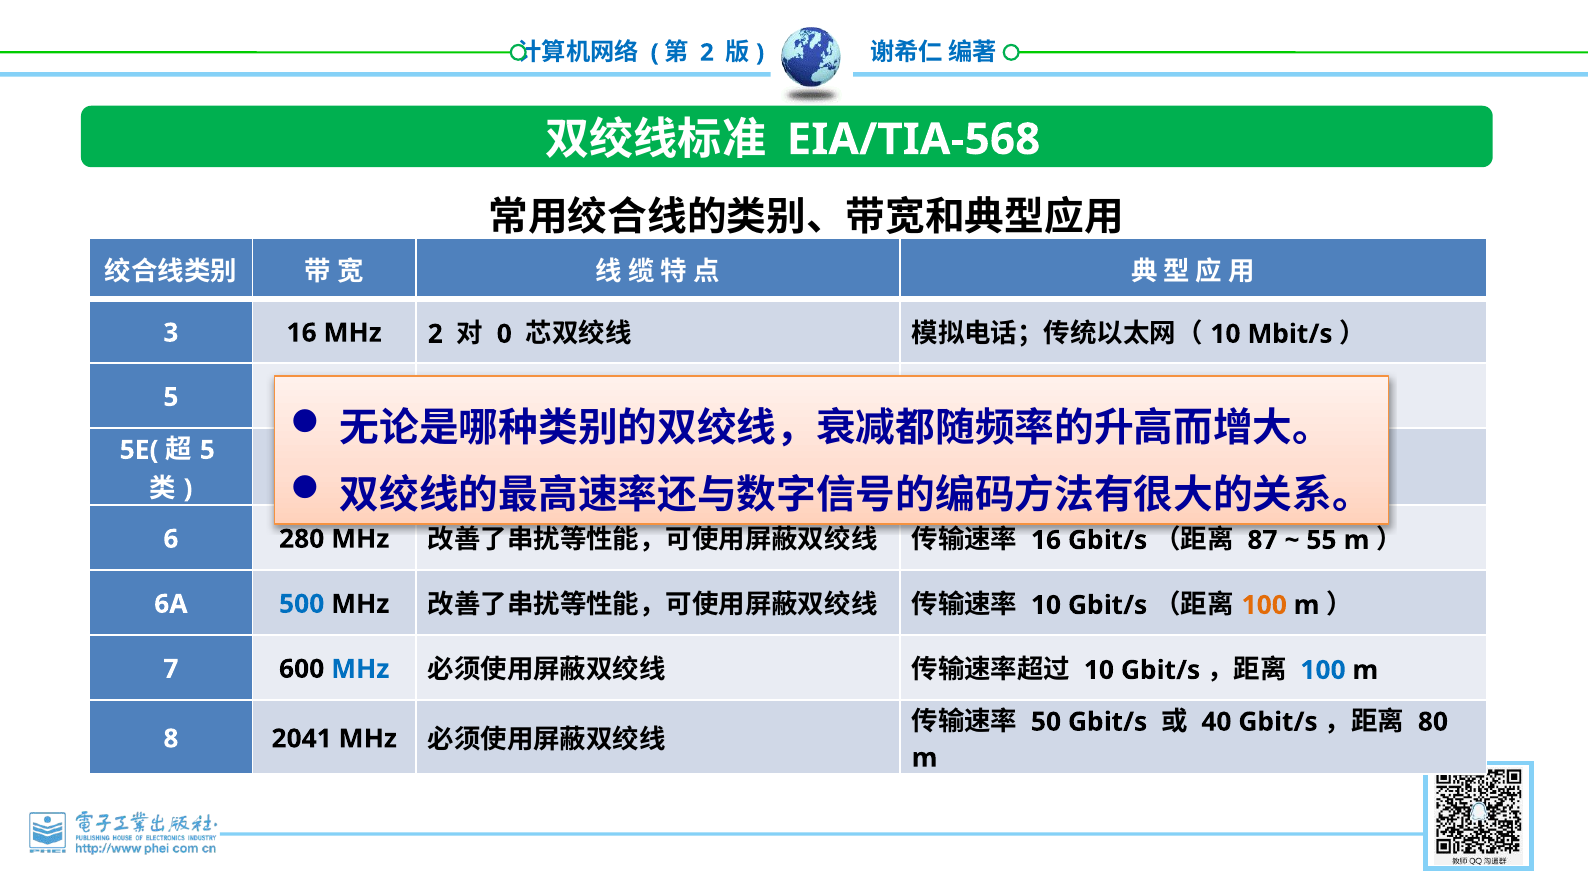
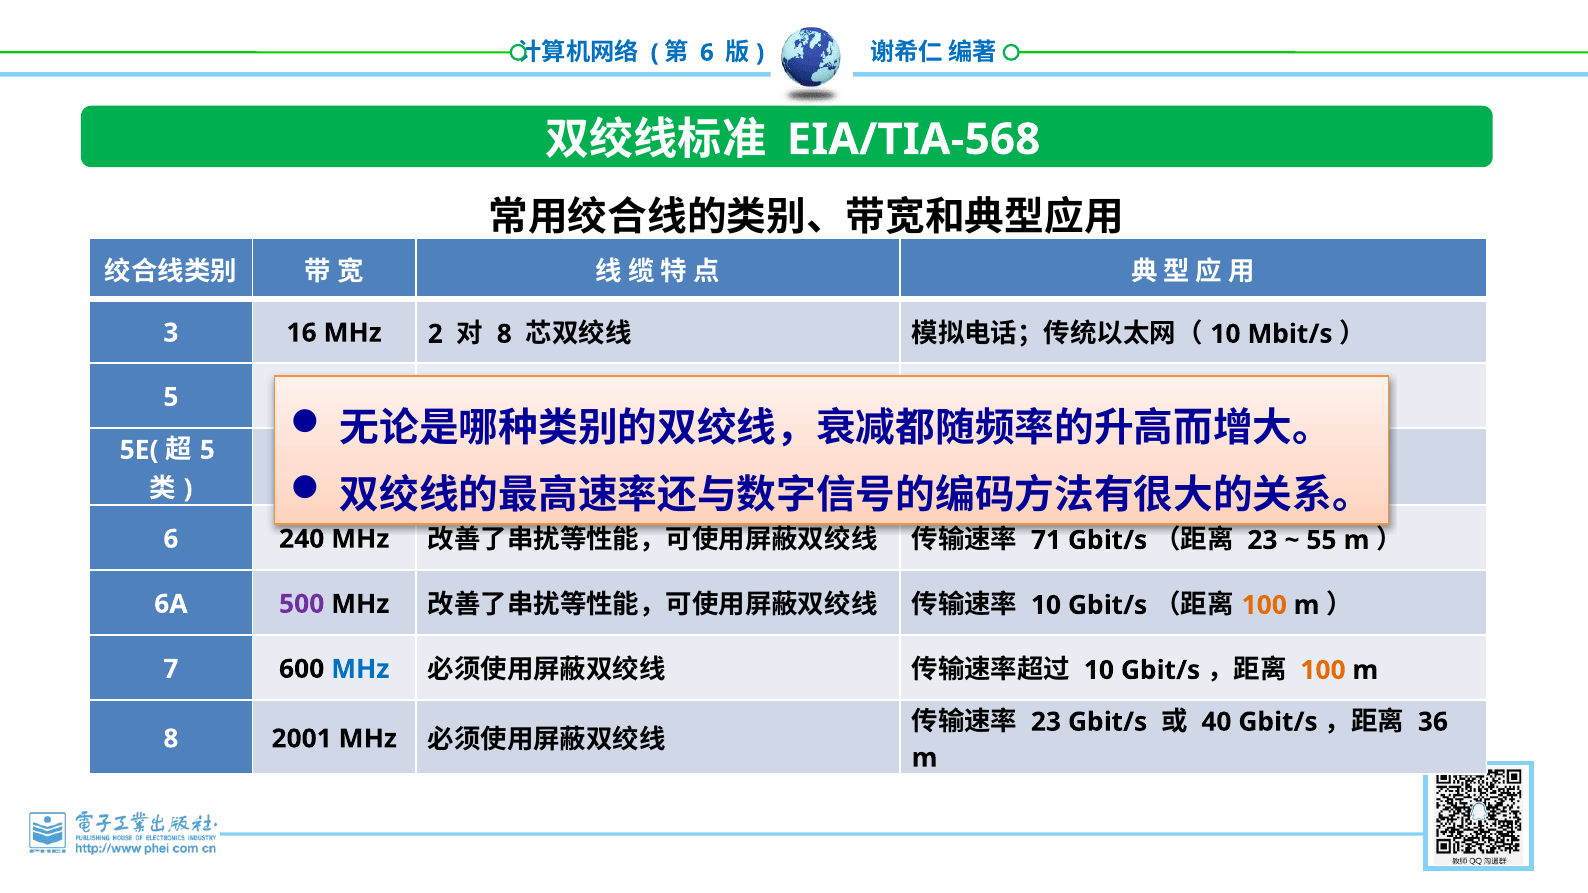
2 at (707, 53): 2 -> 6
0 at (504, 334): 0 -> 8
280: 280 -> 240
16 at (1046, 540): 16 -> 71
87 at (1263, 540): 87 -> 23
500 colour: blue -> purple
100 at (1323, 670) colour: blue -> orange
50 at (1046, 722): 50 -> 23
80: 80 -> 36
2041: 2041 -> 2001
